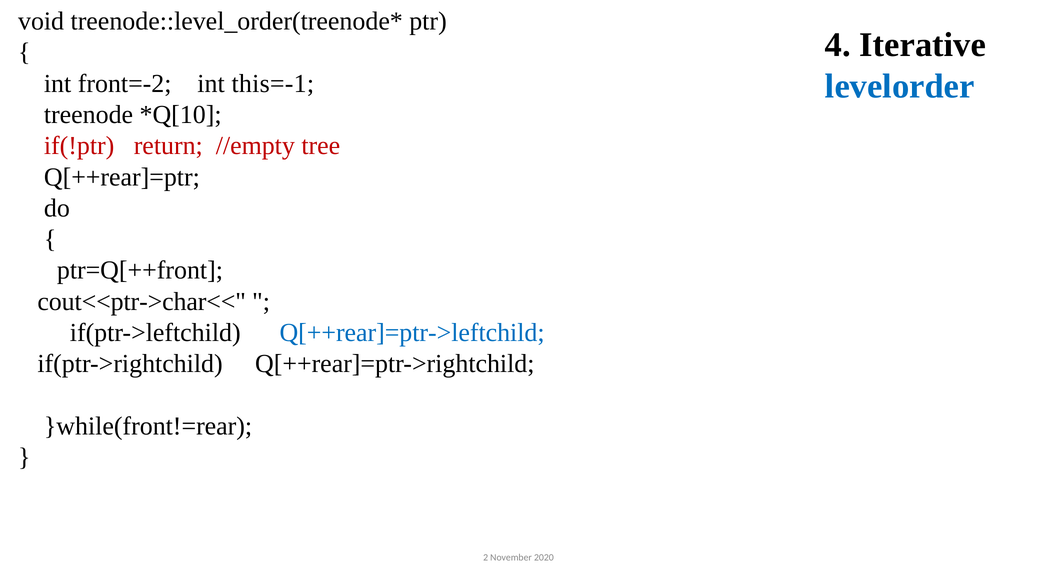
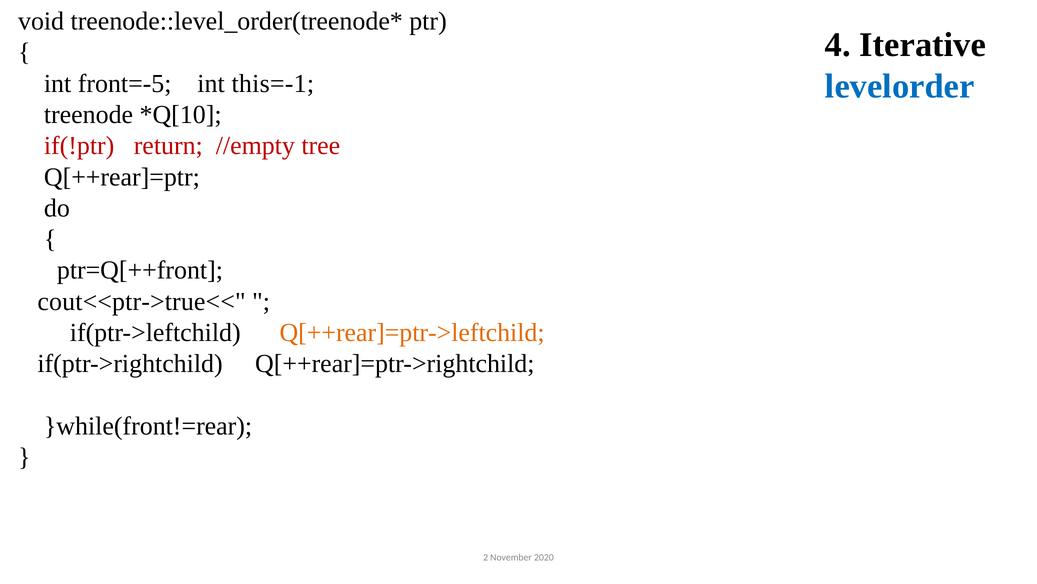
front=-2: front=-2 -> front=-5
cout<<ptr->char<<: cout<<ptr->char<< -> cout<<ptr->true<<
Q[++rear]=ptr->leftchild colour: blue -> orange
